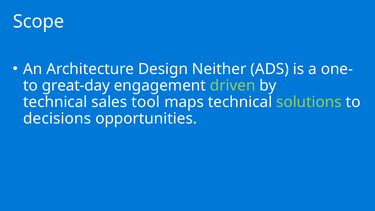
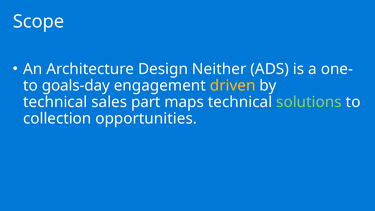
great-day: great-day -> goals-day
driven colour: light green -> yellow
tool: tool -> part
decisions: decisions -> collection
